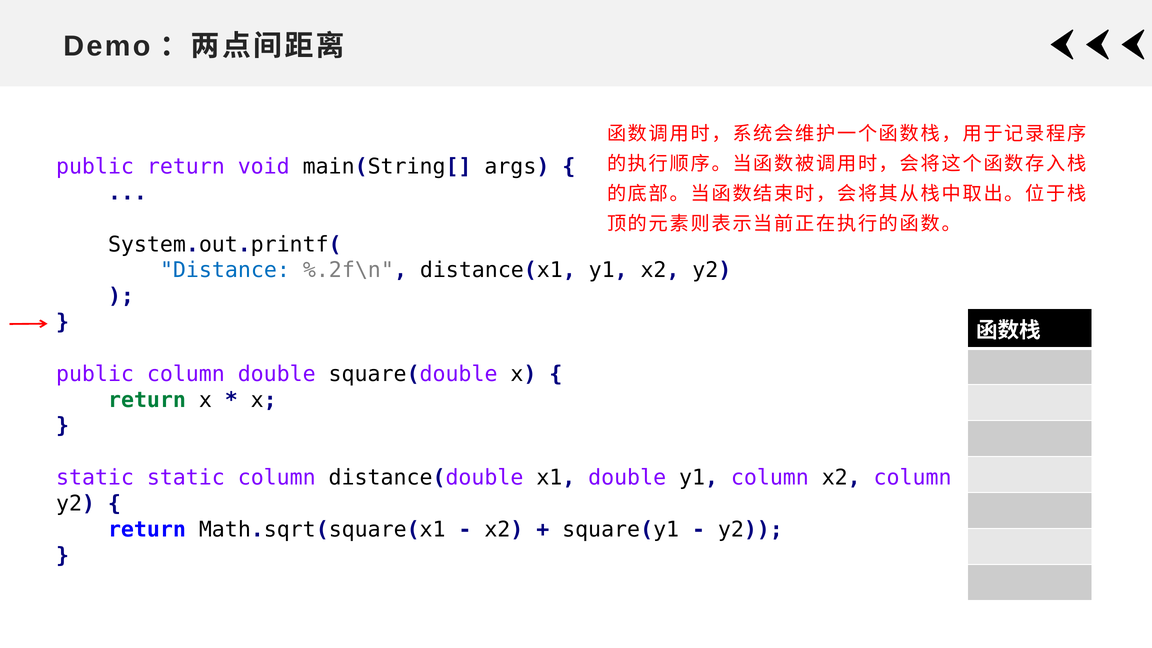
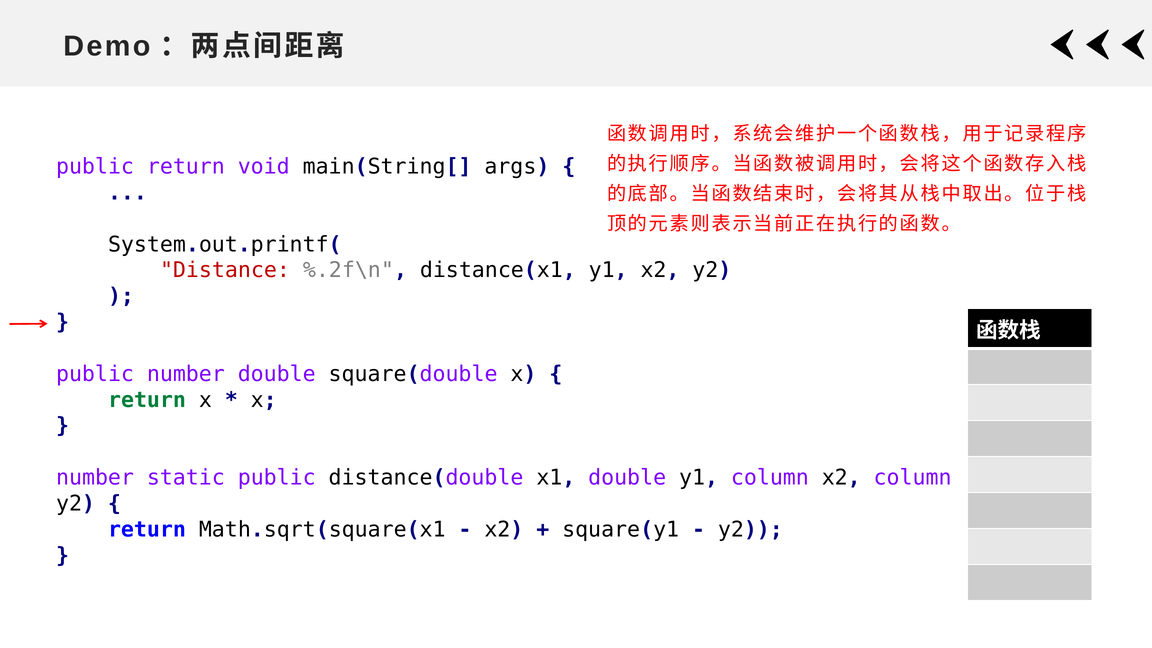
Distance colour: blue -> red
public column: column -> number
static at (95, 478): static -> number
static column: column -> public
